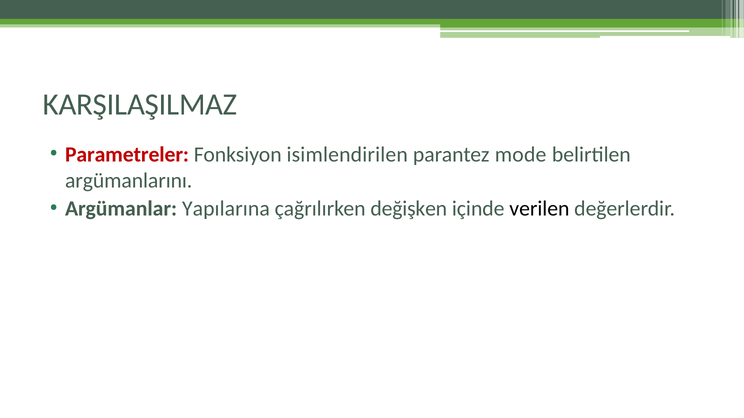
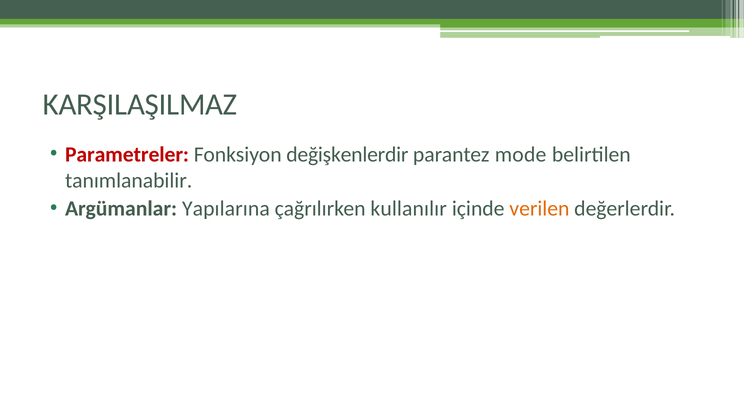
isimlendirilen: isimlendirilen -> değişkenlerdir
argümanlarını: argümanlarını -> tanımlanabilir
değişken: değişken -> kullanılır
verilen colour: black -> orange
